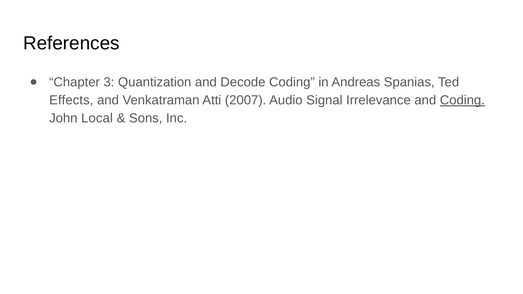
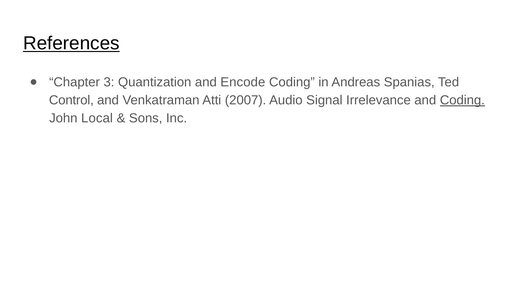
References underline: none -> present
Decode: Decode -> Encode
Effects: Effects -> Control
